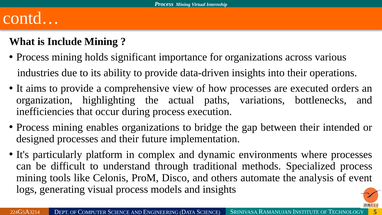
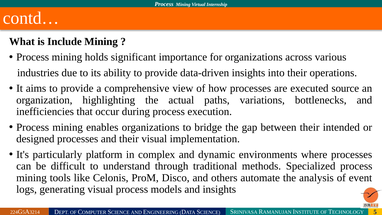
orders: orders -> source
their future: future -> visual
